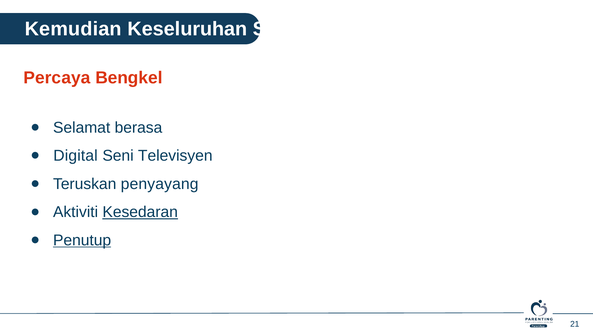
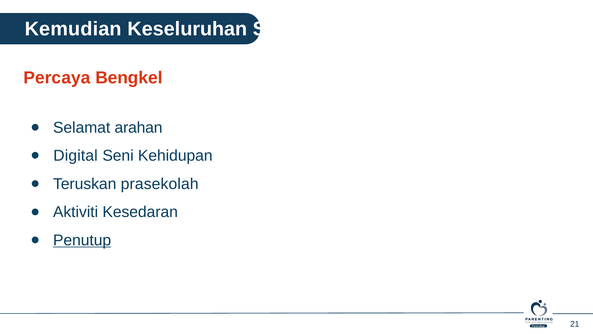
berasa: berasa -> arahan
Televisyen: Televisyen -> Kehidupan
penyayang: penyayang -> prasekolah
Kesedaran underline: present -> none
